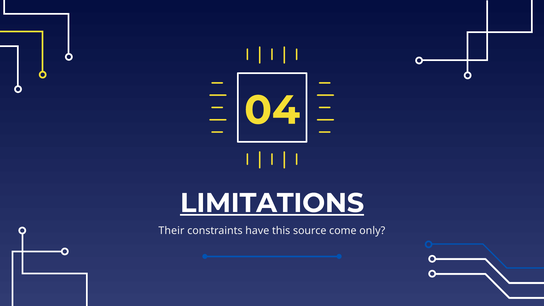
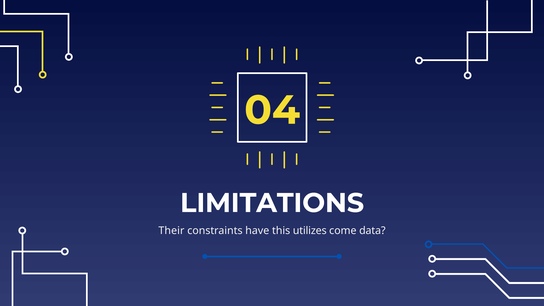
LIMITATIONS underline: present -> none
source: source -> utilizes
only: only -> data
